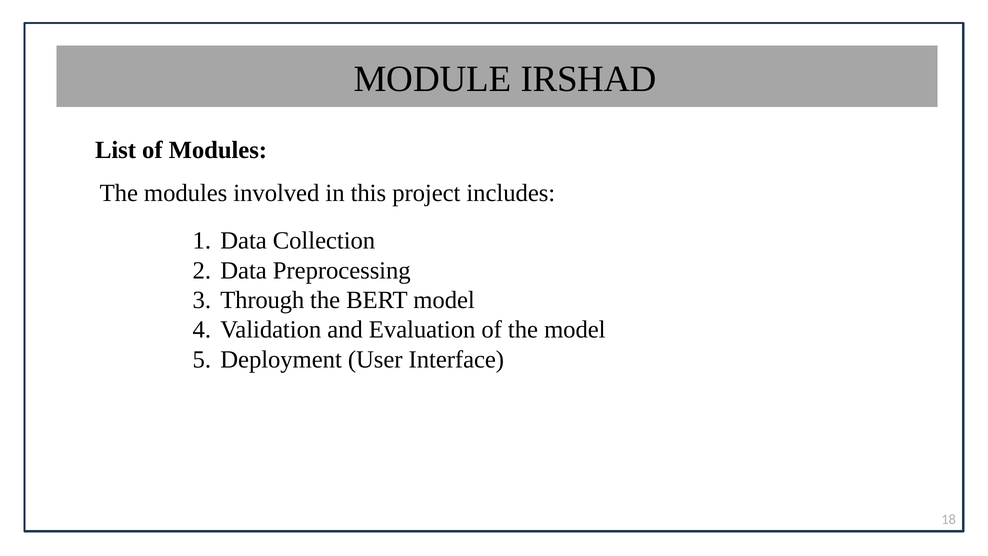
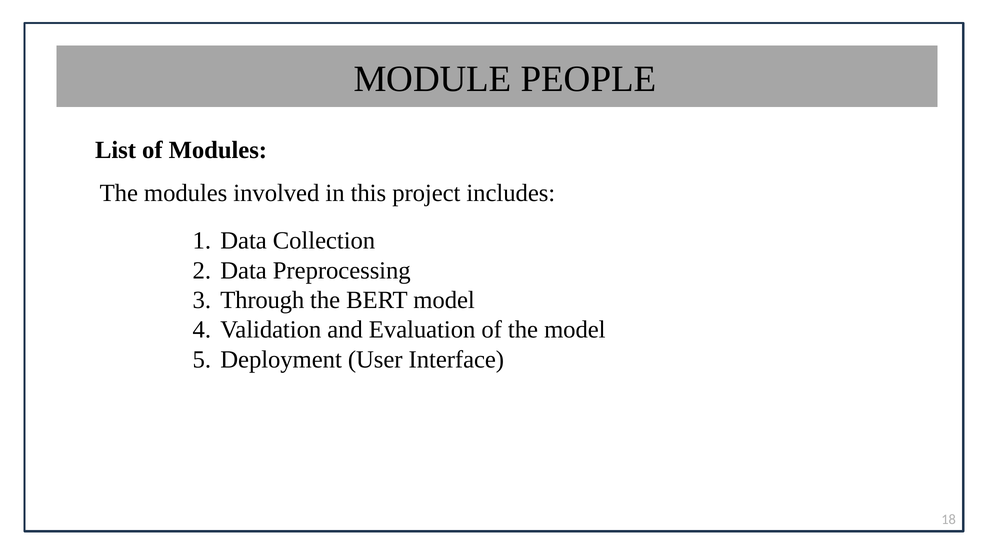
IRSHAD: IRSHAD -> PEOPLE
